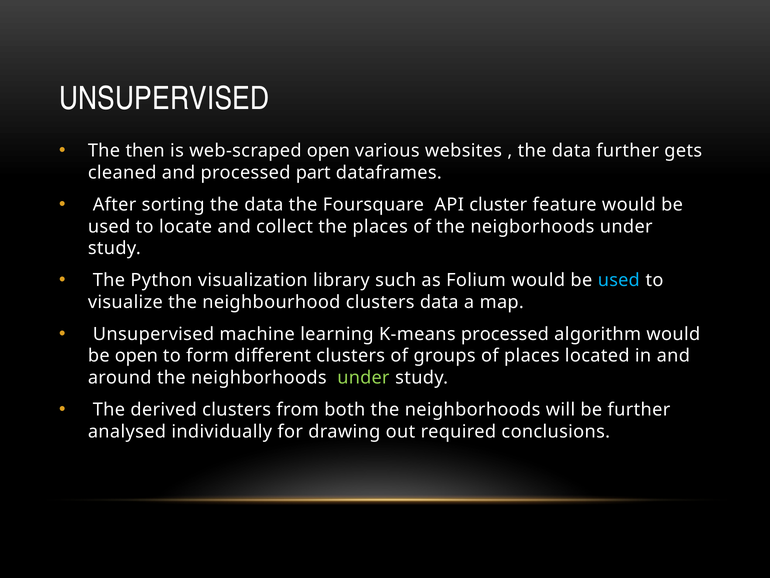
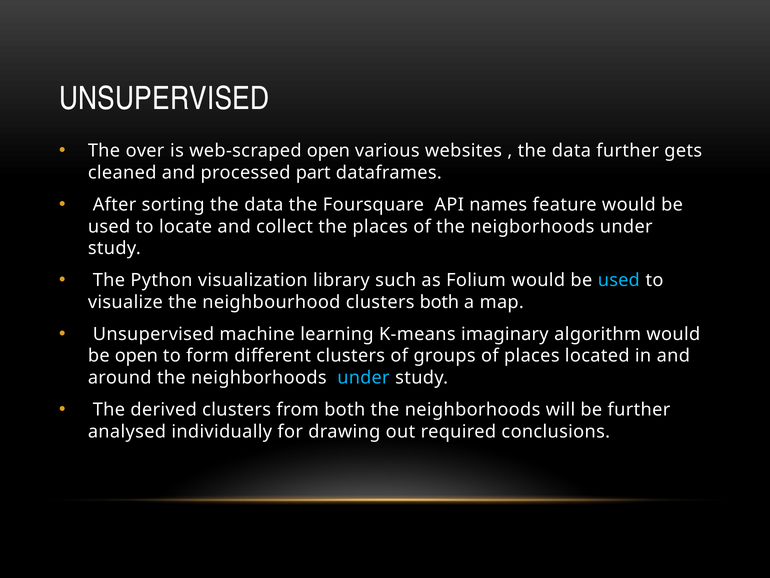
then: then -> over
cluster: cluster -> names
clusters data: data -> both
K-means processed: processed -> imaginary
under at (363, 377) colour: light green -> light blue
